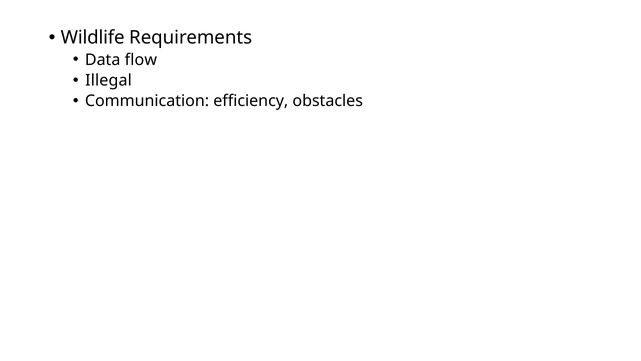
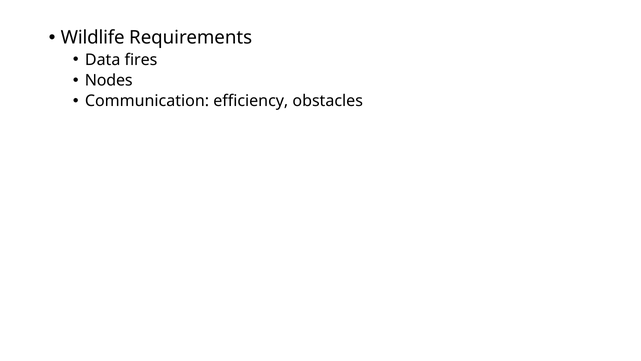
flow: flow -> fires
Illegal: Illegal -> Nodes
